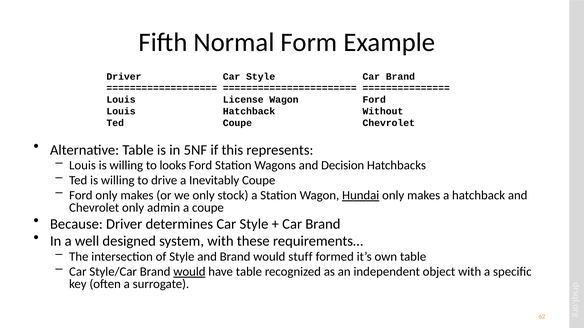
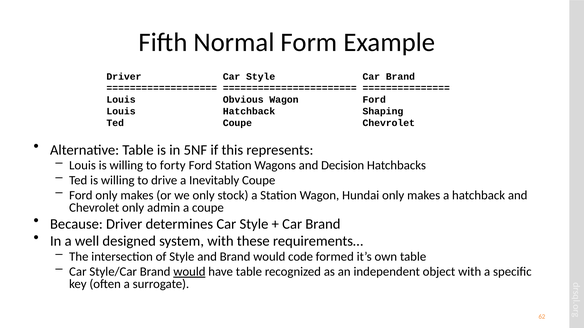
License: License -> Obvious
Without: Without -> Shaping
looks: looks -> forty
Hundai underline: present -> none
stuff: stuff -> code
